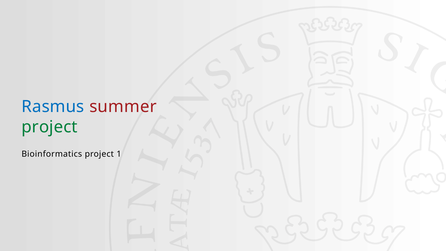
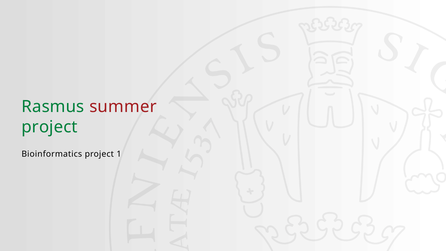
Rasmus colour: blue -> green
